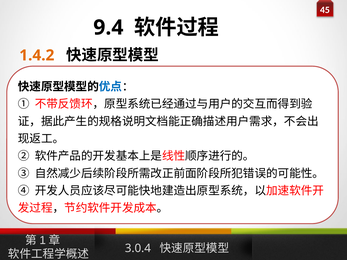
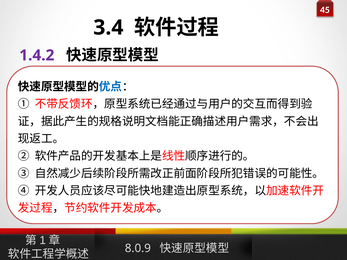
9.4: 9.4 -> 3.4
1.4.2 colour: orange -> purple
3.0.4: 3.0.4 -> 8.0.9
